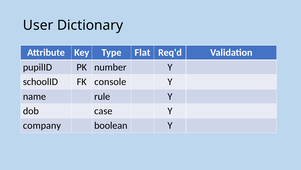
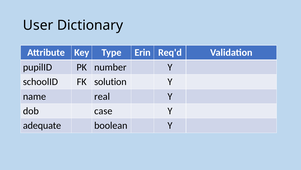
Flat: Flat -> Erin
console: console -> solution
rule: rule -> real
company: company -> adequate
